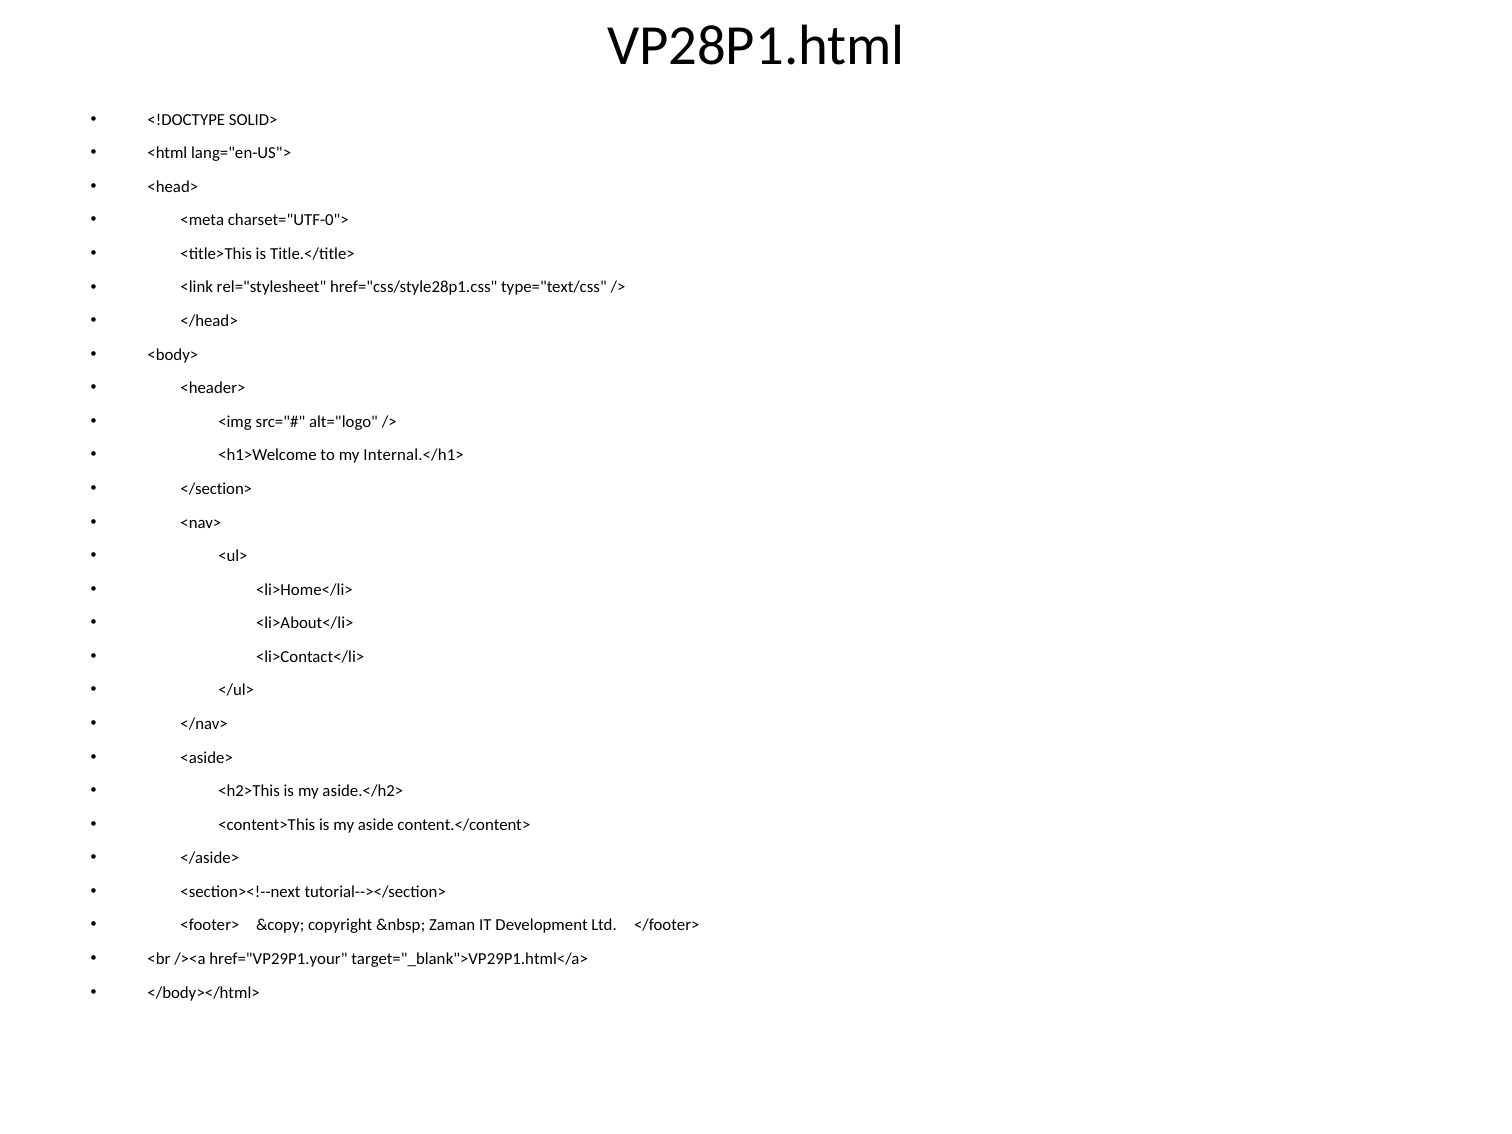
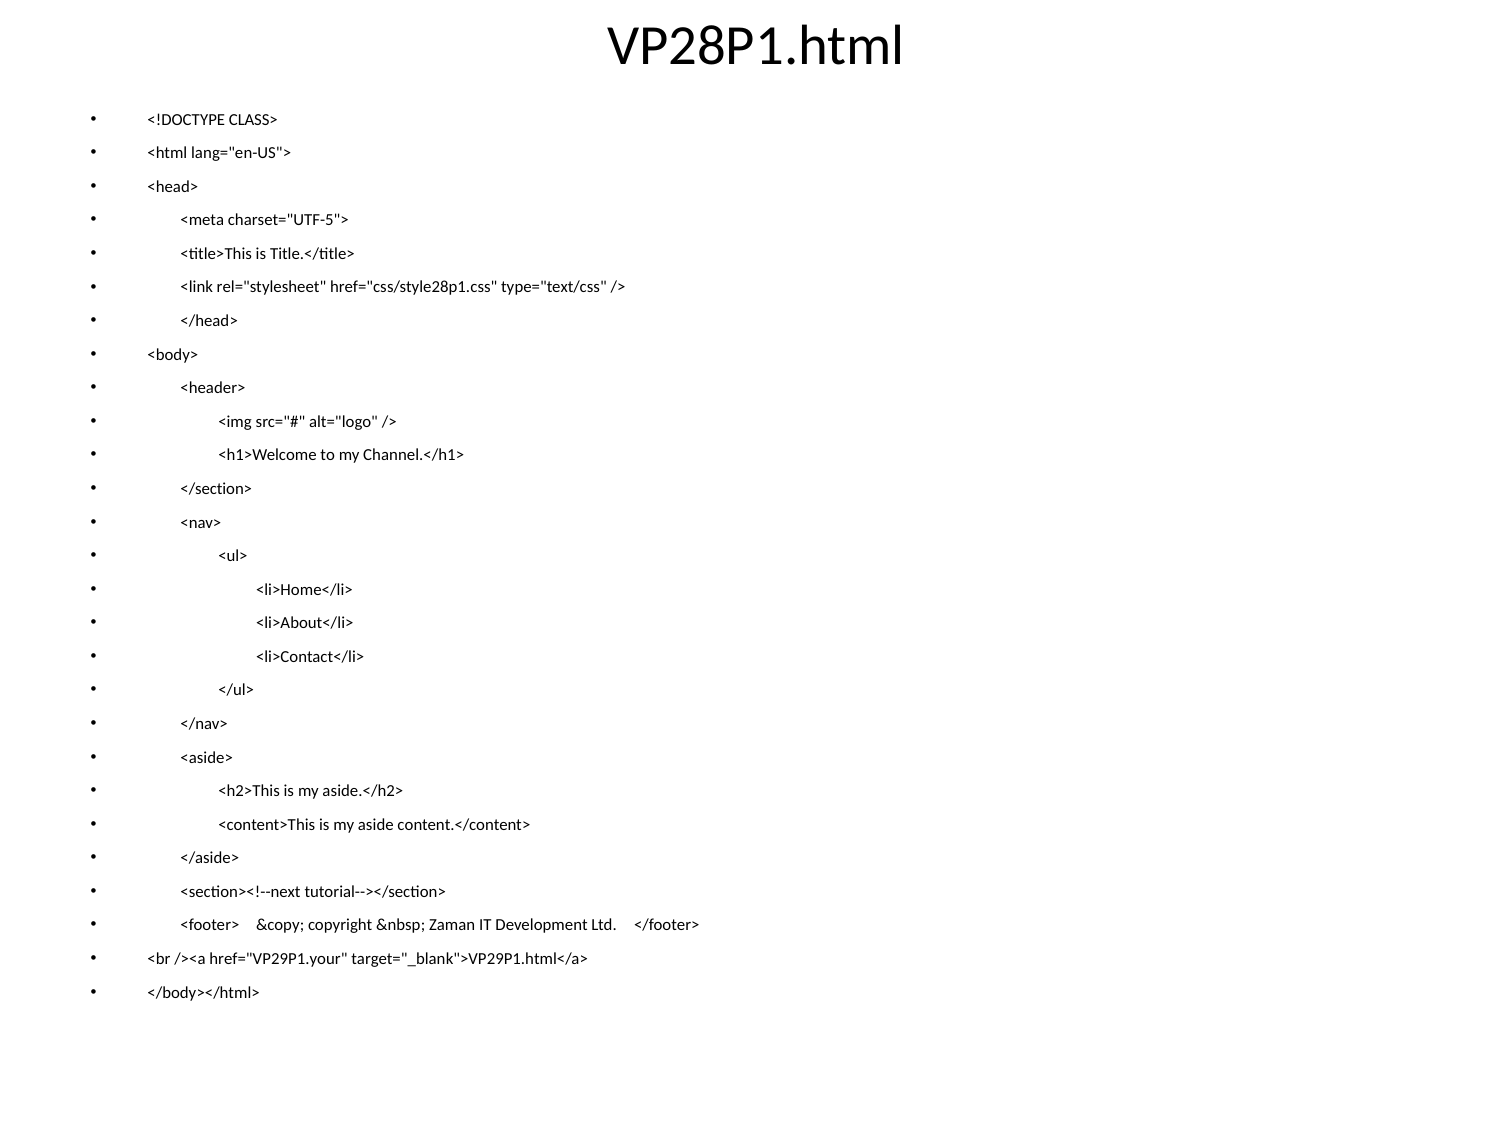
SOLID>: SOLID> -> CLASS>
charset="UTF-0">: charset="UTF-0"> -> charset="UTF-5">
Internal.</h1>: Internal.</h1> -> Channel.</h1>
